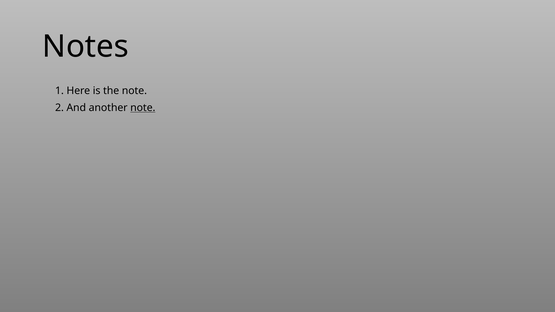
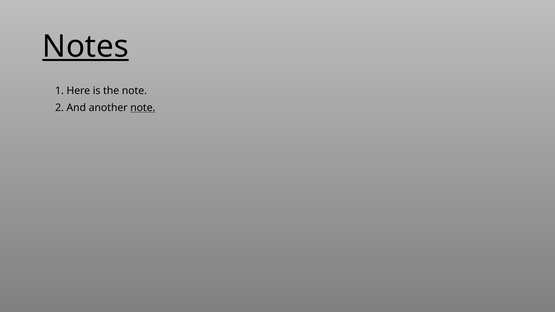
Notes underline: none -> present
